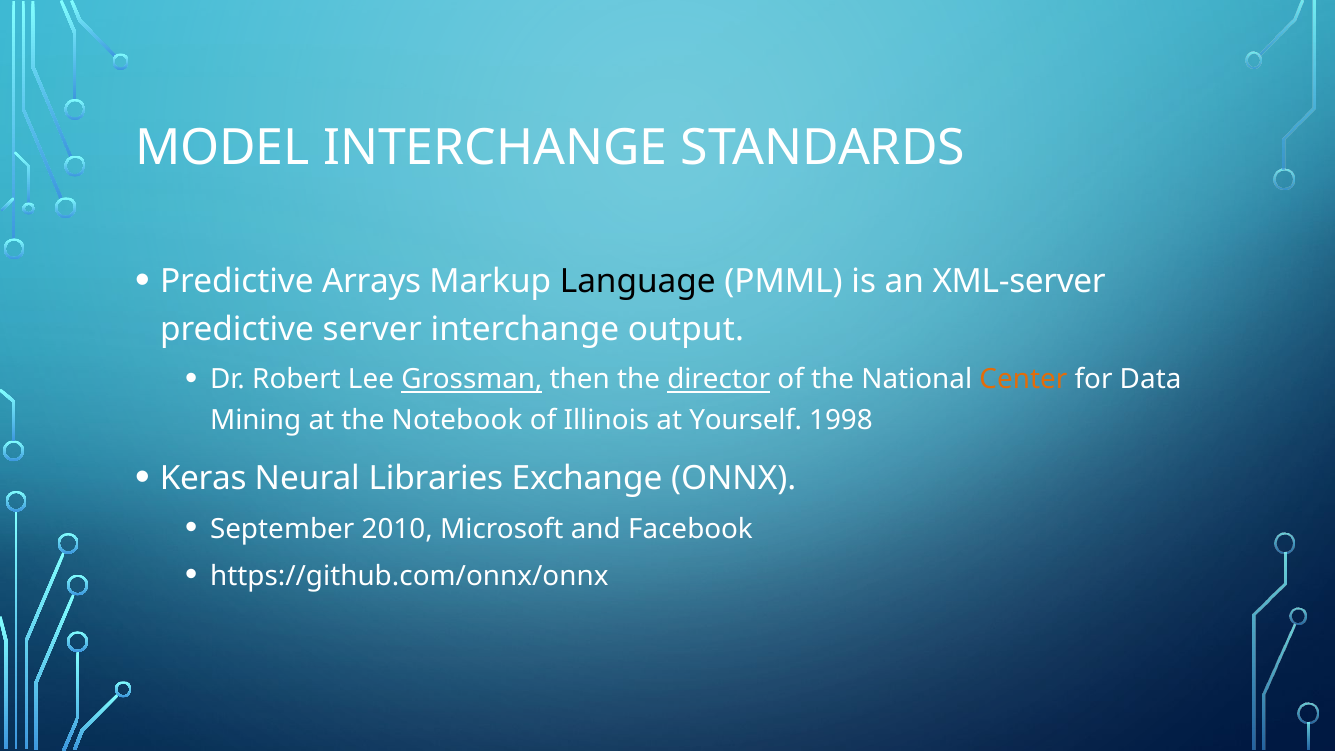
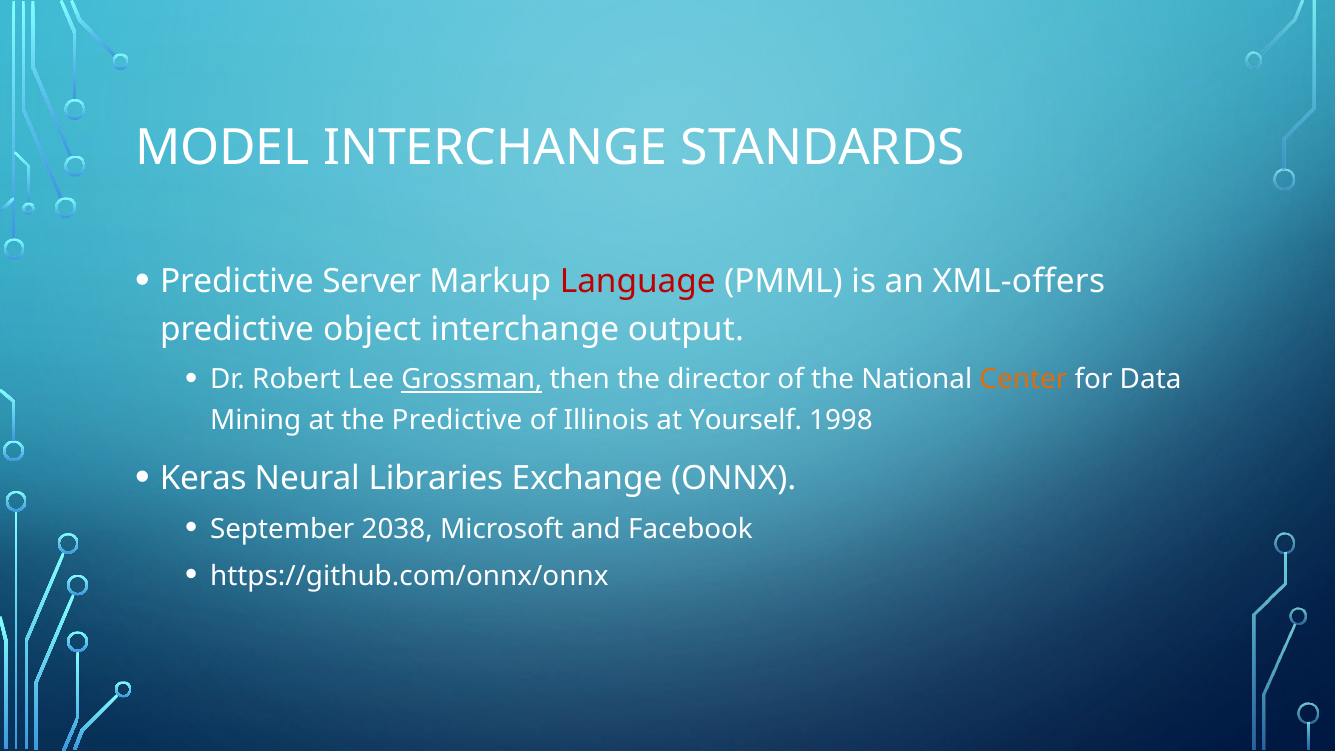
Arrays: Arrays -> Server
Language colour: black -> red
XML-server: XML-server -> XML-offers
server: server -> object
director underline: present -> none
the Notebook: Notebook -> Predictive
2010: 2010 -> 2038
